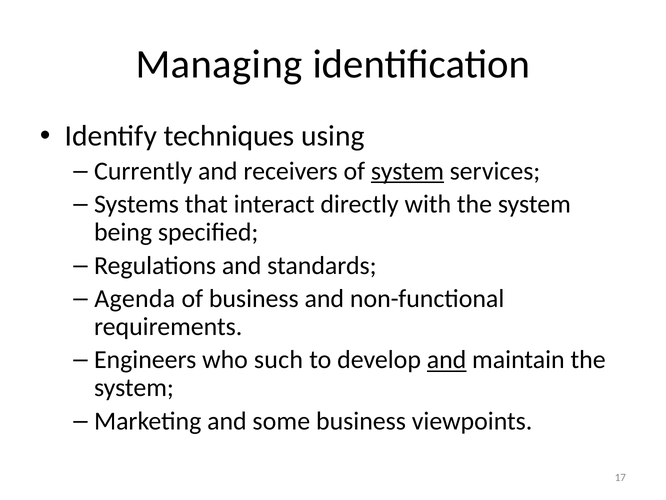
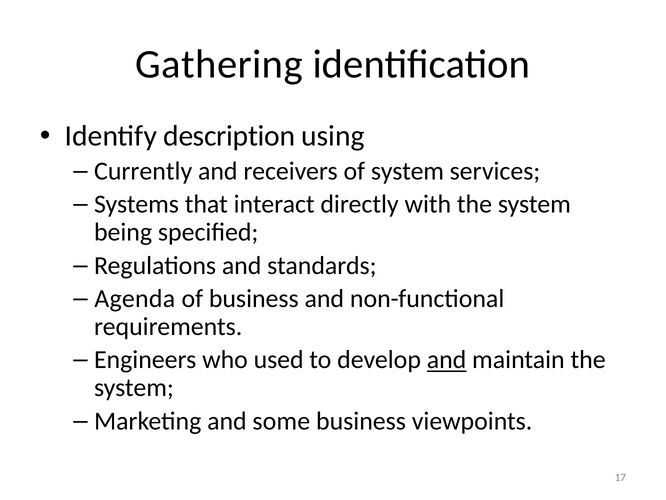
Managing: Managing -> Gathering
techniques: techniques -> description
system at (407, 171) underline: present -> none
such: such -> used
